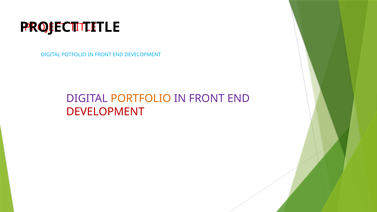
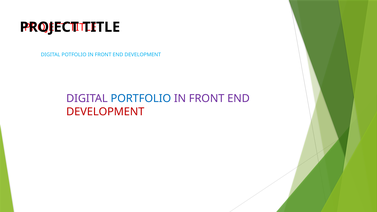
PORTFOLIO colour: orange -> blue
